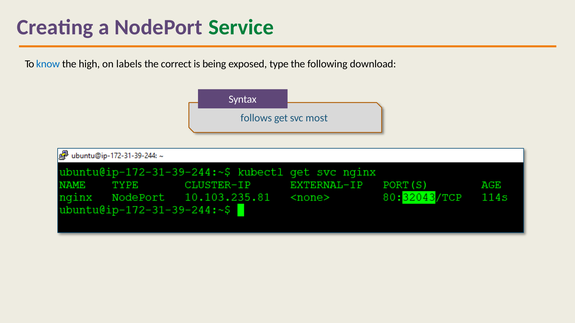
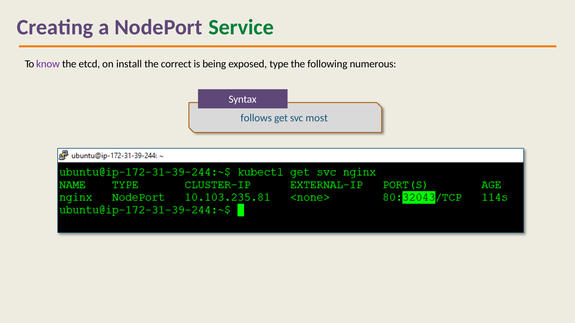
know colour: blue -> purple
high: high -> etcd
labels: labels -> install
download: download -> numerous
